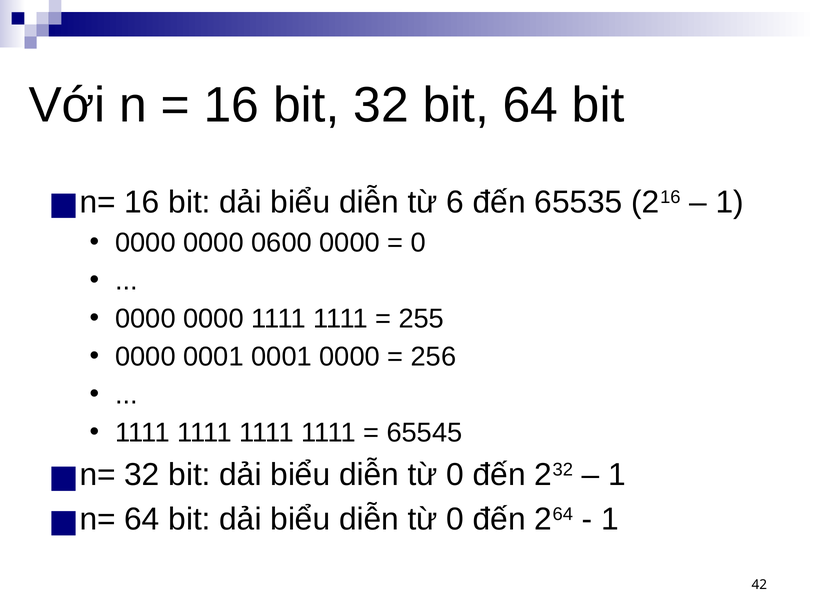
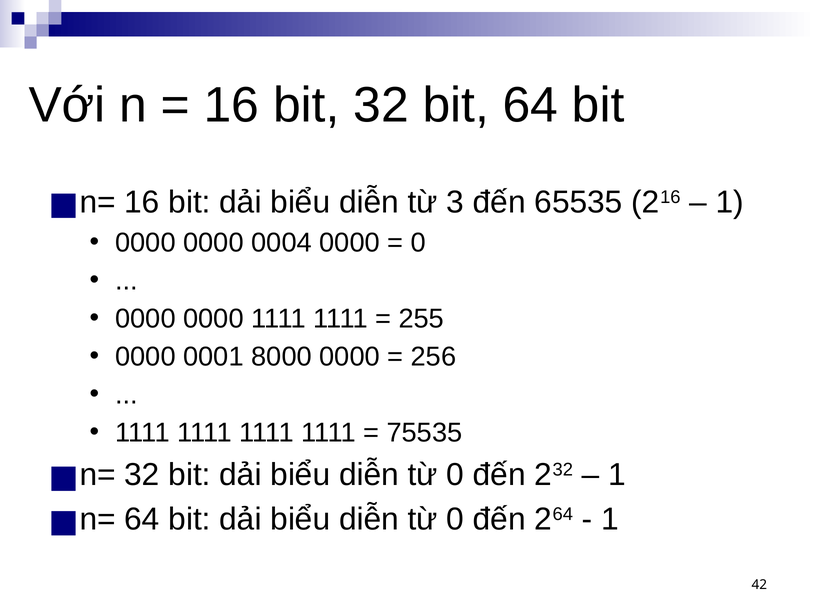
6: 6 -> 3
0600: 0600 -> 0004
0001 0001: 0001 -> 8000
65545: 65545 -> 75535
